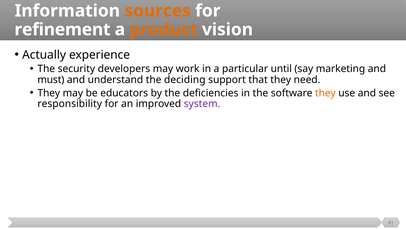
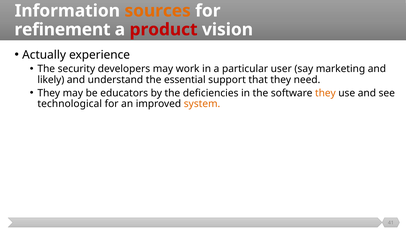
product colour: orange -> red
until: until -> user
must: must -> likely
deciding: deciding -> essential
responsibility: responsibility -> technological
system colour: purple -> orange
